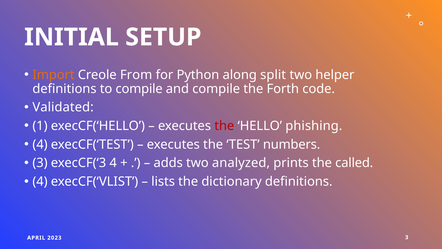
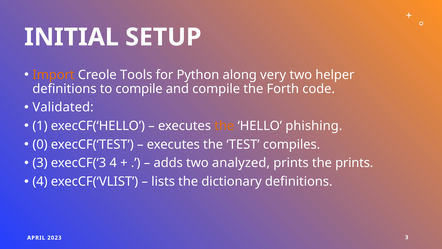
From: From -> Tools
split: split -> very
the at (224, 126) colour: red -> orange
4 at (40, 144): 4 -> 0
numbers: numbers -> compiles
the called: called -> prints
